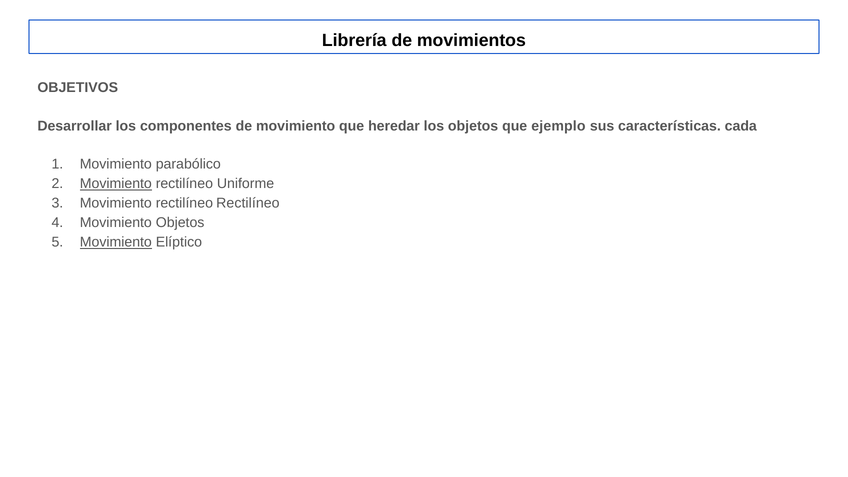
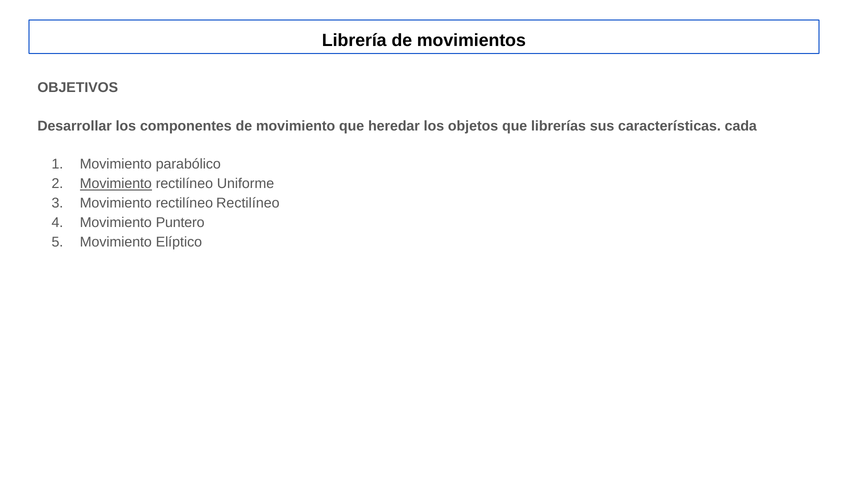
ejemplo: ejemplo -> librerías
Movimiento Objetos: Objetos -> Puntero
Movimiento at (116, 242) underline: present -> none
